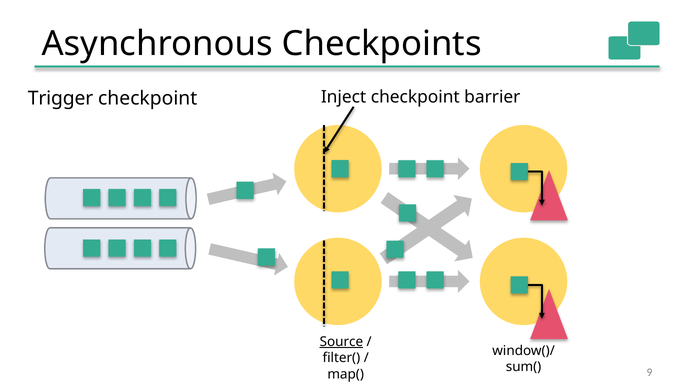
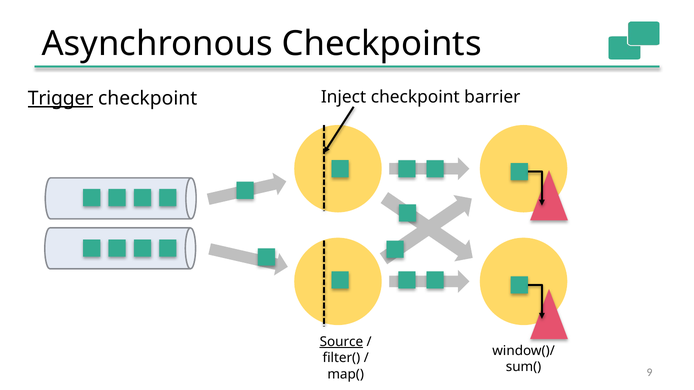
Trigger underline: none -> present
